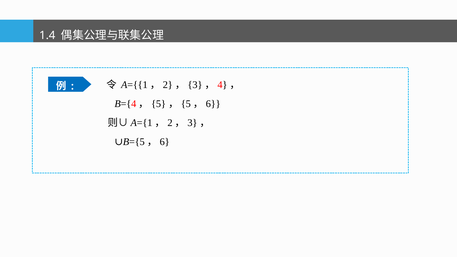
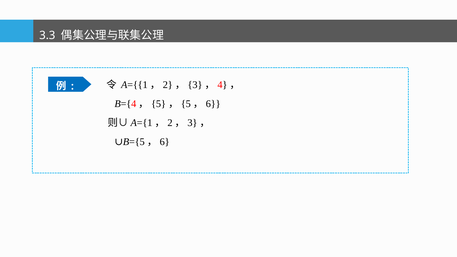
1.4: 1.4 -> 3.3
